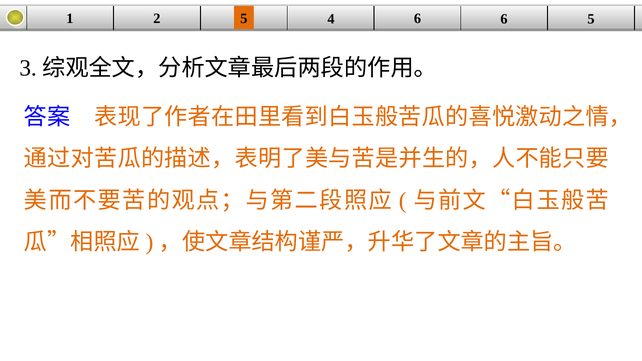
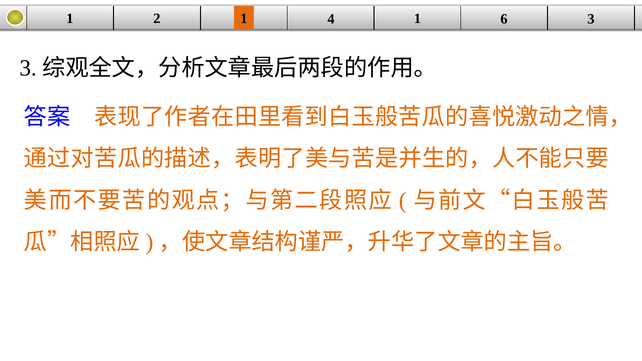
2 5: 5 -> 1
4 6: 6 -> 1
6 5: 5 -> 3
